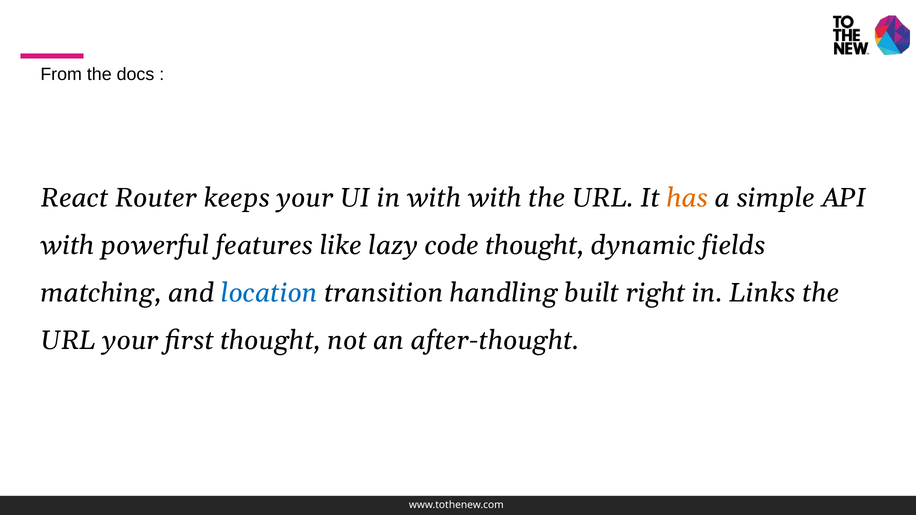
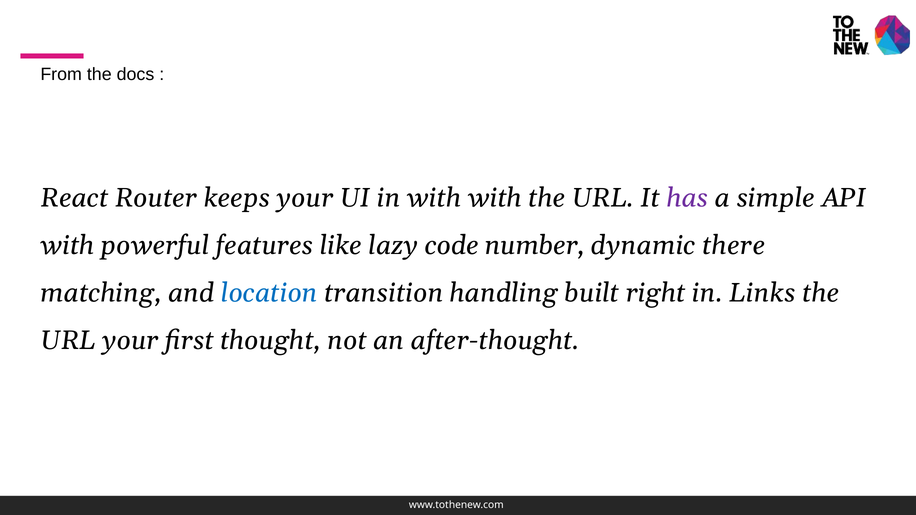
has colour: orange -> purple
code thought: thought -> number
fields: fields -> there
